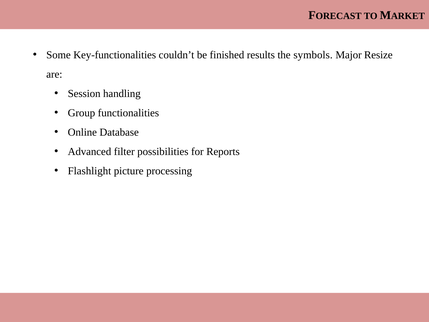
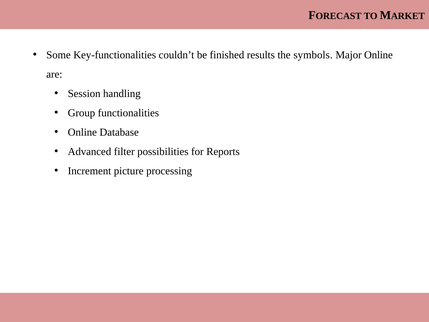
Major Resize: Resize -> Online
Flashlight: Flashlight -> Increment
